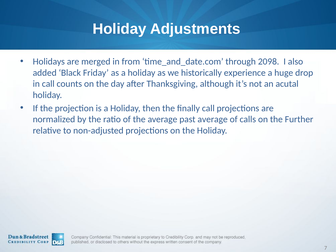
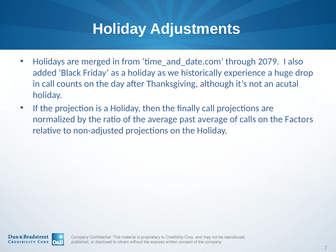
2098: 2098 -> 2079
Further: Further -> Factors
